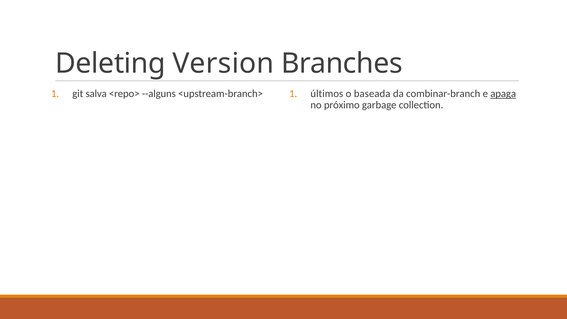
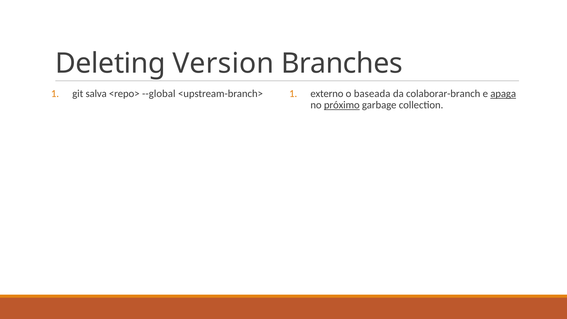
--alguns: --alguns -> --global
últimos: últimos -> externo
combinar-branch: combinar-branch -> colaborar-branch
próximo underline: none -> present
